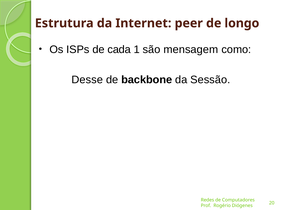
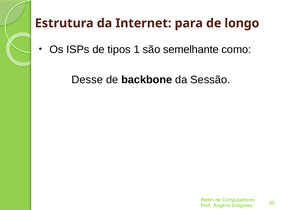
peer: peer -> para
cada: cada -> tipos
mensagem: mensagem -> semelhante
